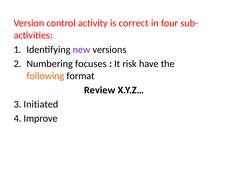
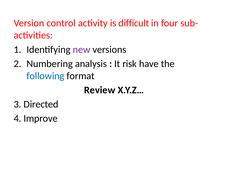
correct: correct -> difficult
focuses: focuses -> analysis
following colour: orange -> blue
Initiated: Initiated -> Directed
